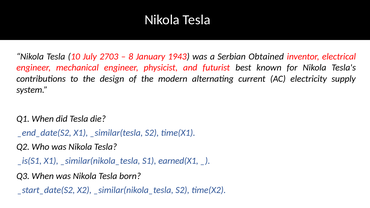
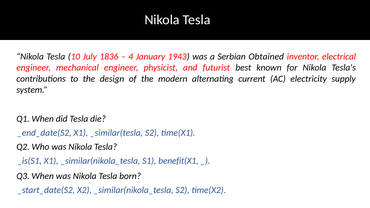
2703: 2703 -> 1836
8: 8 -> 4
earned(X1: earned(X1 -> benefit(X1
